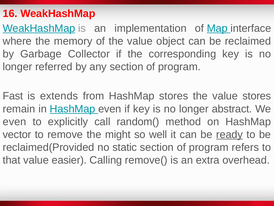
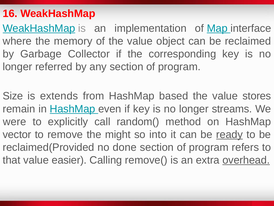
Fast: Fast -> Size
HashMap stores: stores -> based
abstract: abstract -> streams
even at (15, 121): even -> were
well: well -> into
static: static -> done
overhead underline: none -> present
